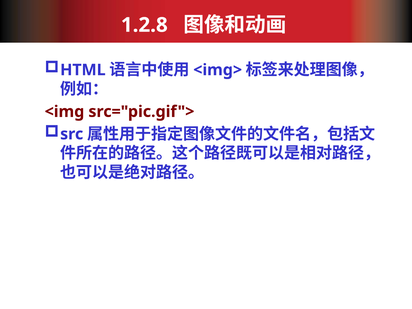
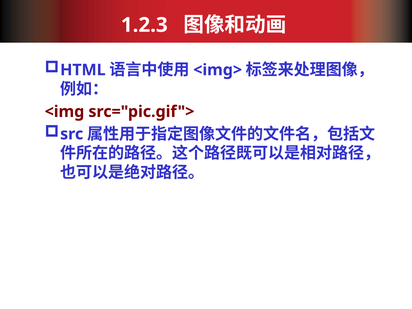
1.2.8: 1.2.8 -> 1.2.3
